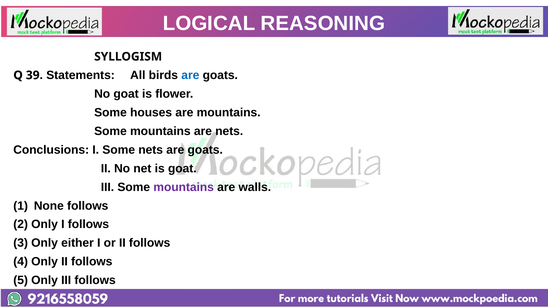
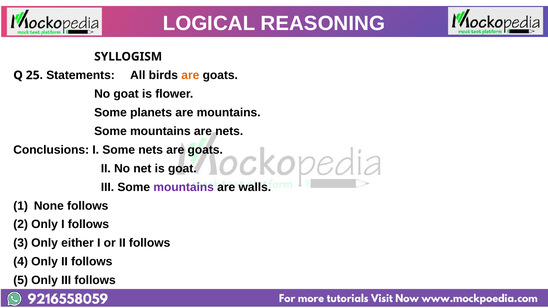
39: 39 -> 25
are at (190, 75) colour: blue -> orange
houses: houses -> planets
